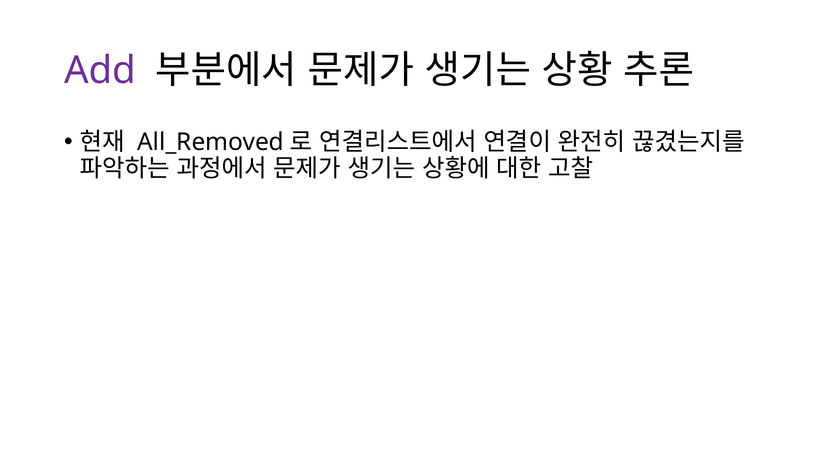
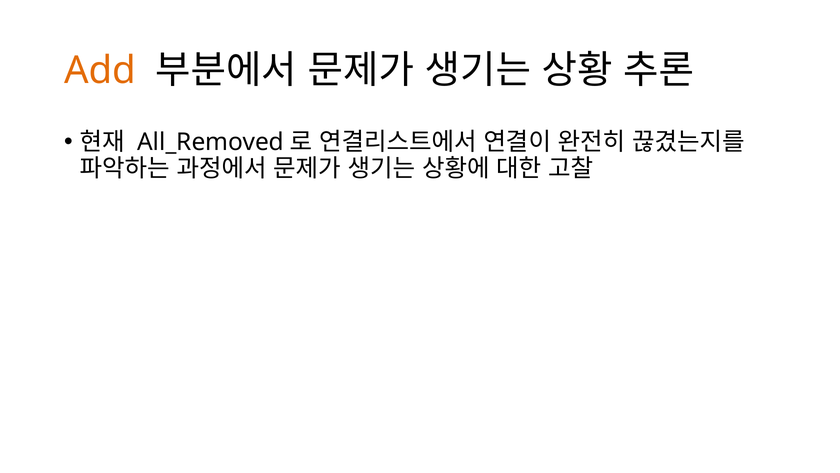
Add colour: purple -> orange
